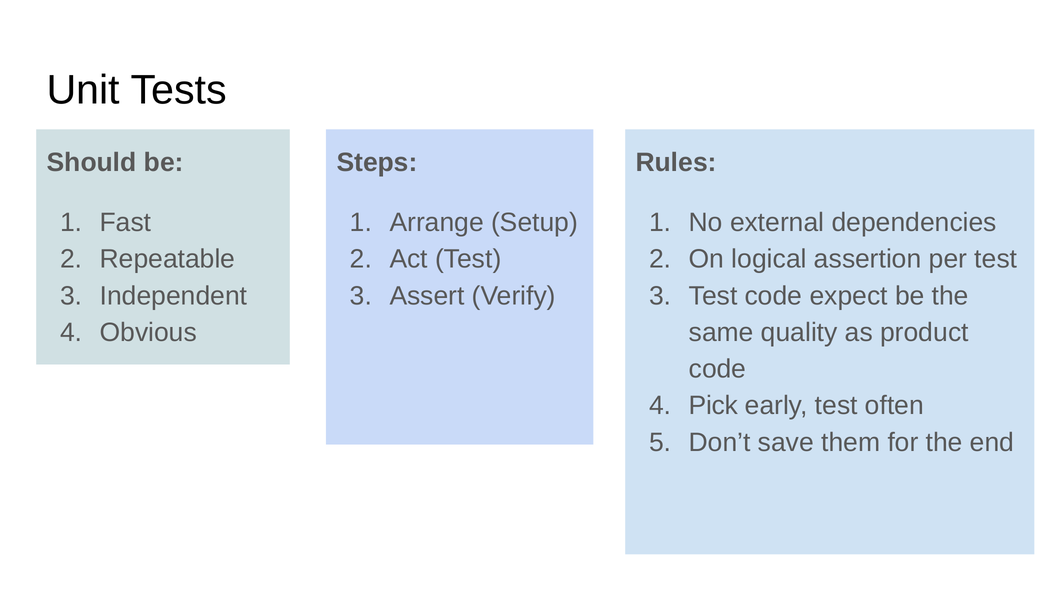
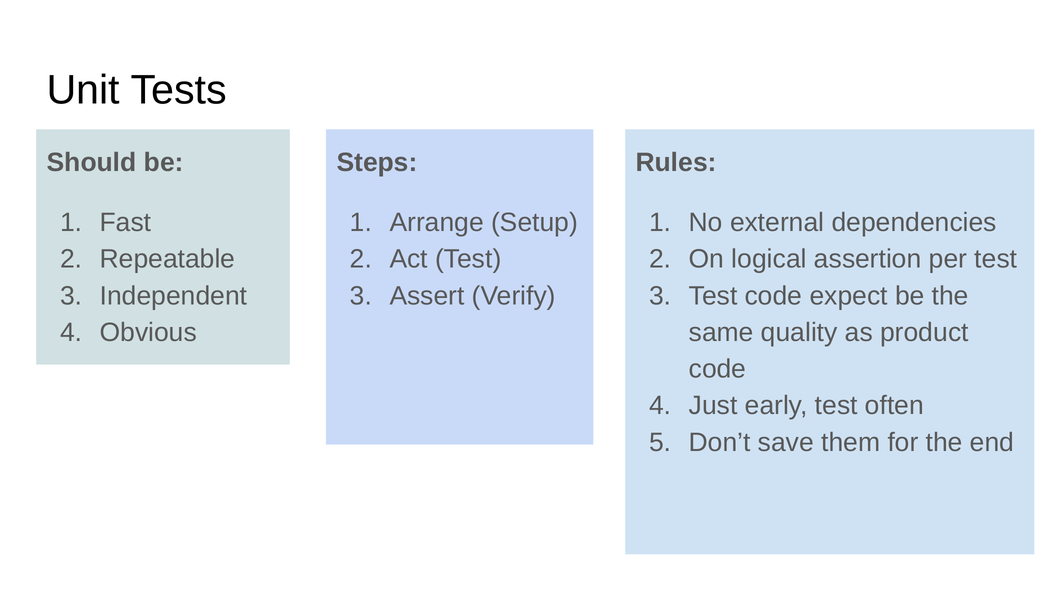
Pick: Pick -> Just
